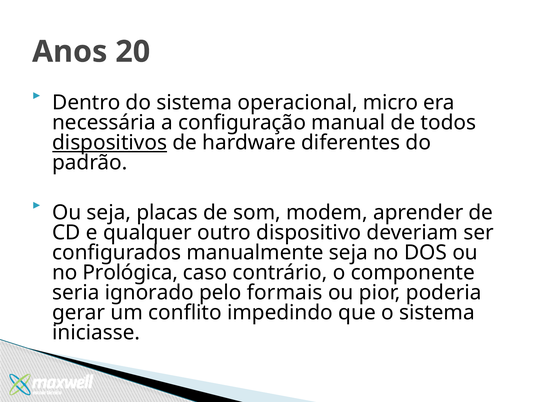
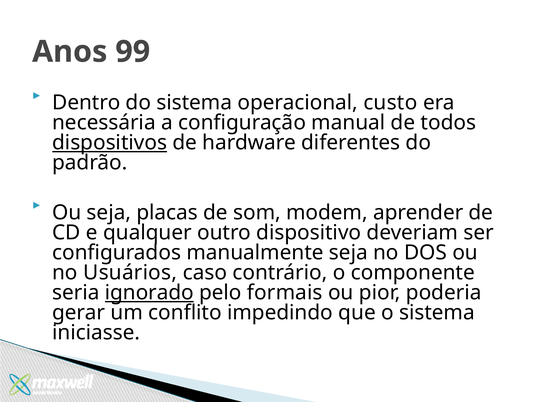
20: 20 -> 99
micro: micro -> custo
Prológica: Prológica -> Usuários
ignorado underline: none -> present
